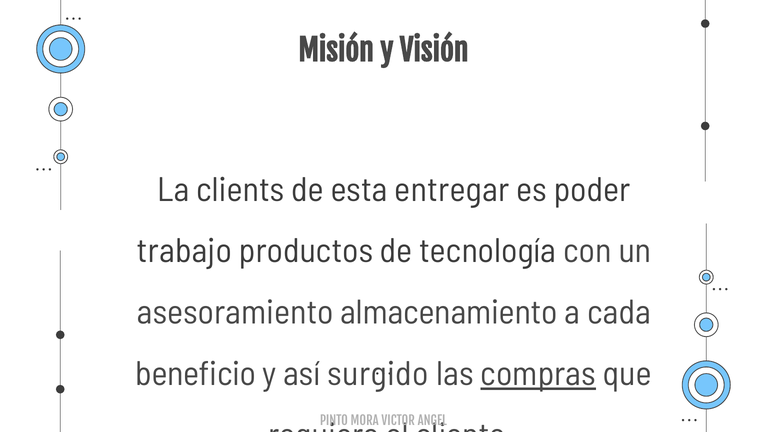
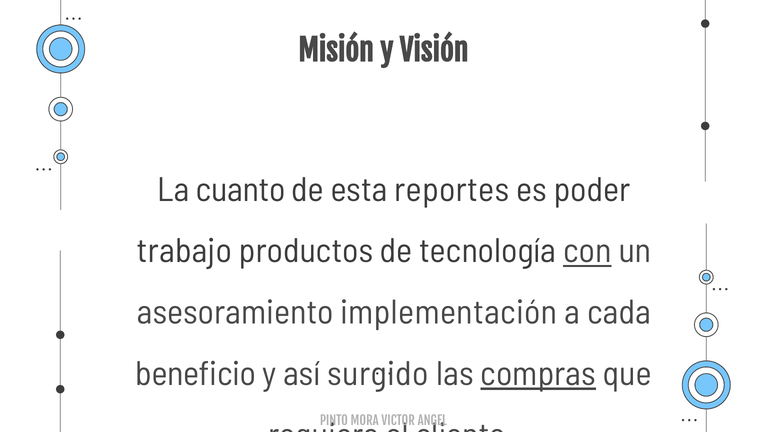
clients: clients -> cuanto
entregar: entregar -> reportes
con underline: none -> present
almacenamiento: almacenamiento -> implementación
